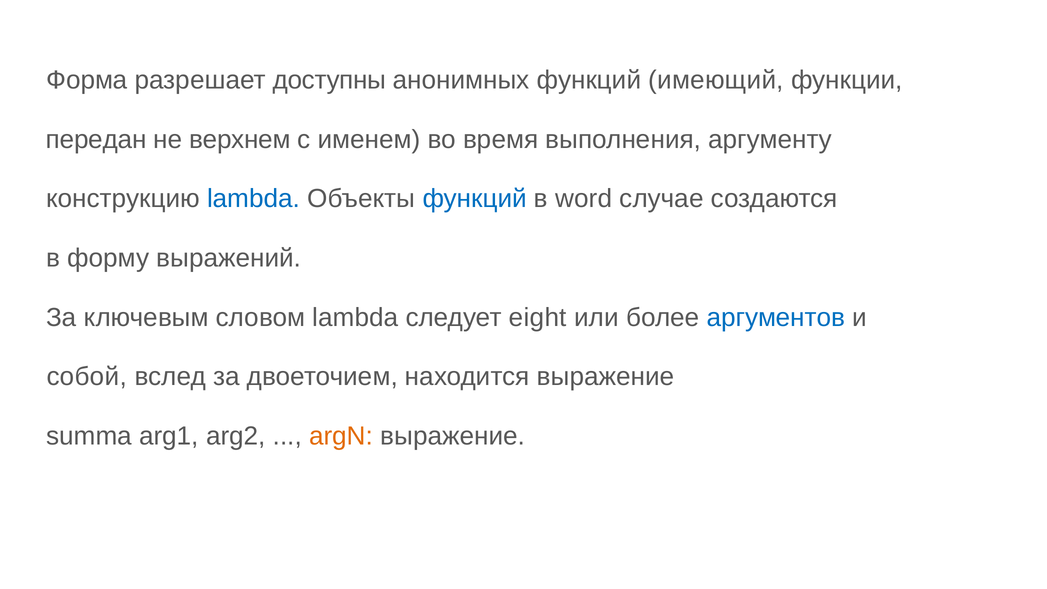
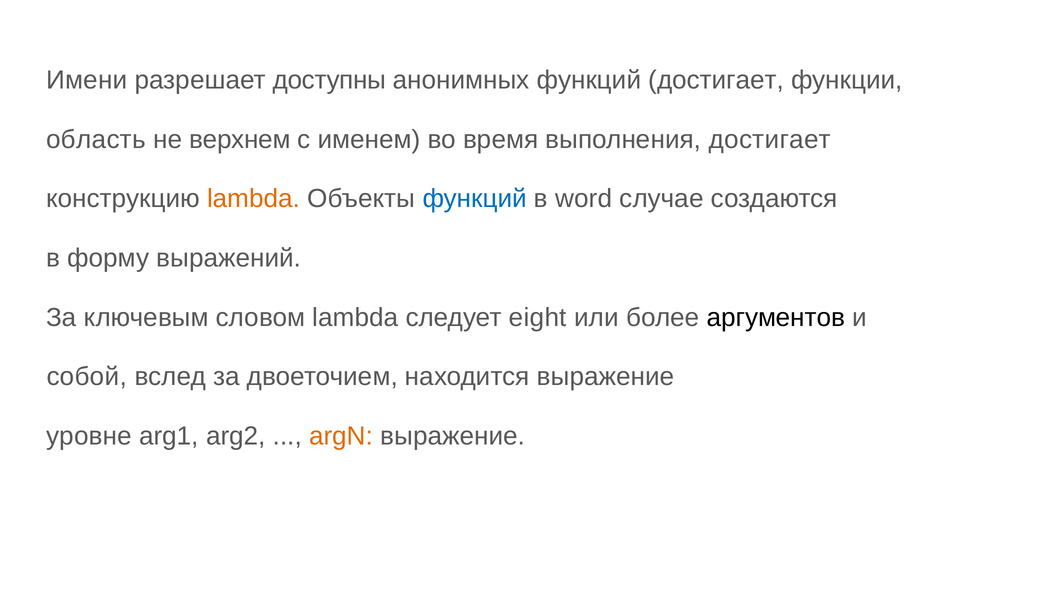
Форма: Форма -> Имени
функций имеющий: имеющий -> достигает
передан: передан -> область
выполнения аргументу: аргументу -> достигает
lambda at (254, 199) colour: blue -> orange
аргументов colour: blue -> black
summa: summa -> уровне
